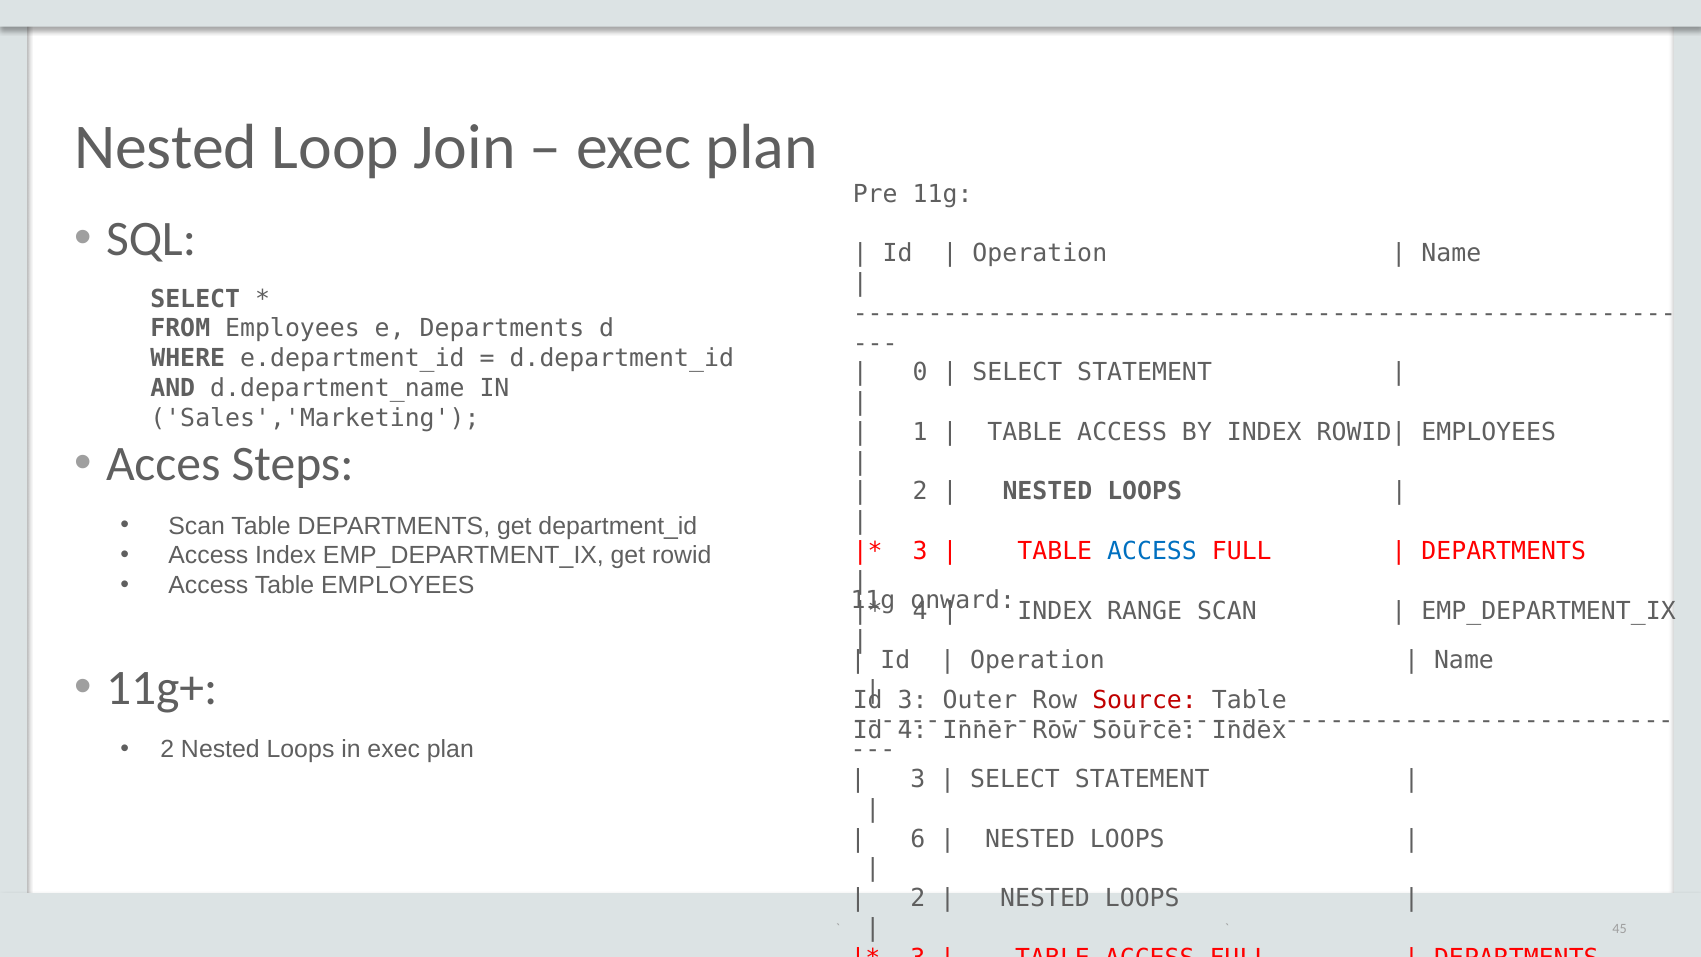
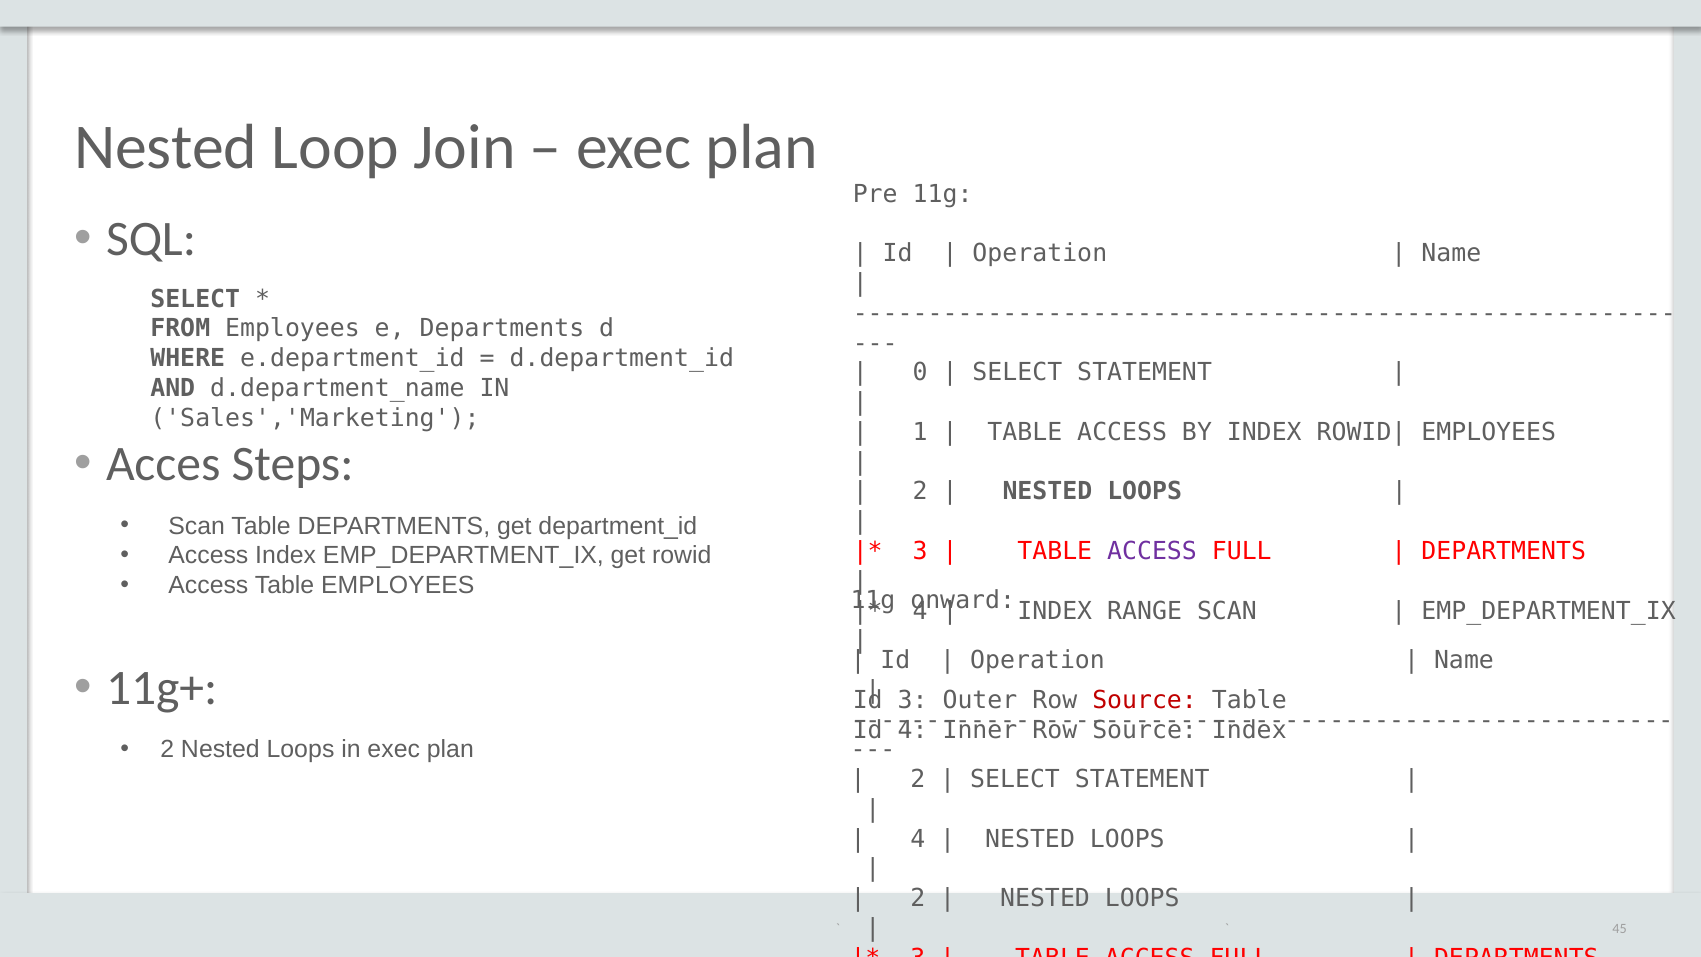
ACCESS at (1152, 551) colour: blue -> purple
3 at (918, 779): 3 -> 2
6 at (918, 839): 6 -> 4
